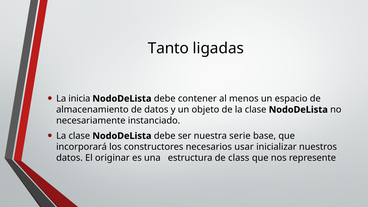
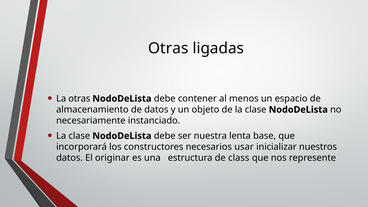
Tanto at (168, 48): Tanto -> Otras
La inicia: inicia -> otras
serie: serie -> lenta
